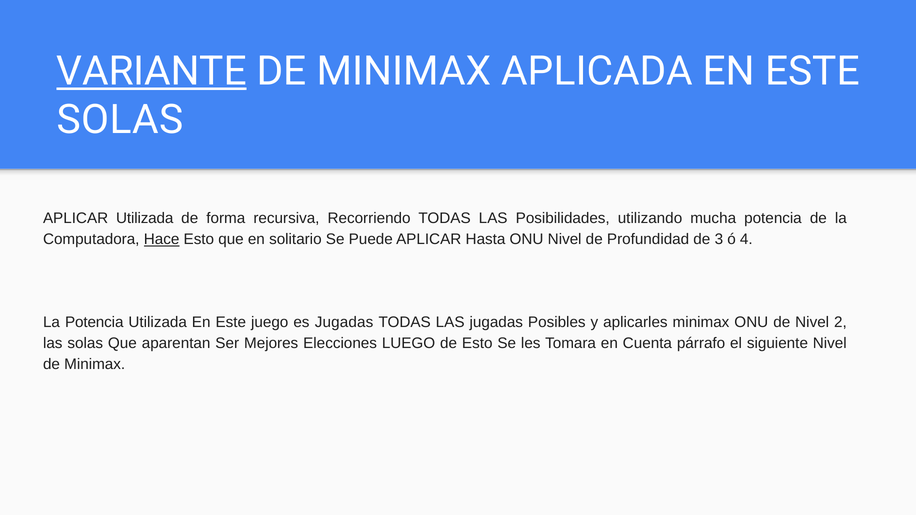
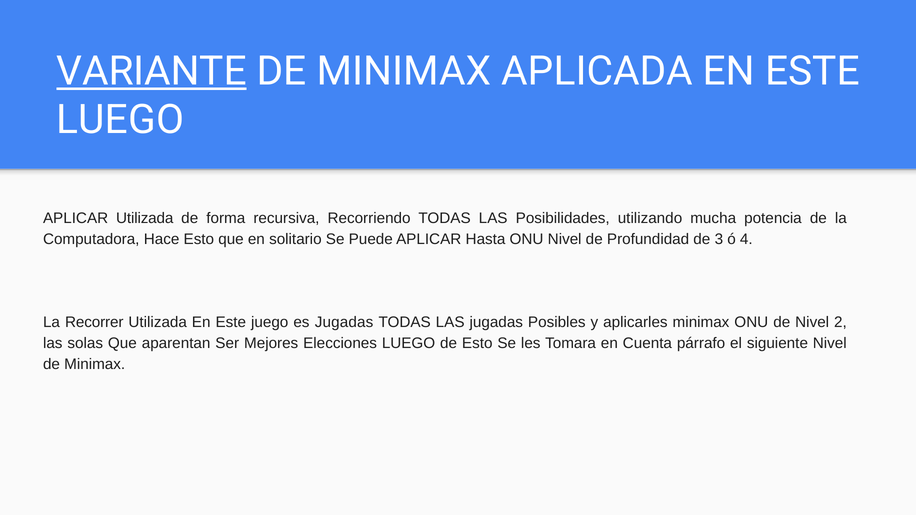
SOLAS at (120, 120): SOLAS -> LUEGO
Hace underline: present -> none
La Potencia: Potencia -> Recorrer
